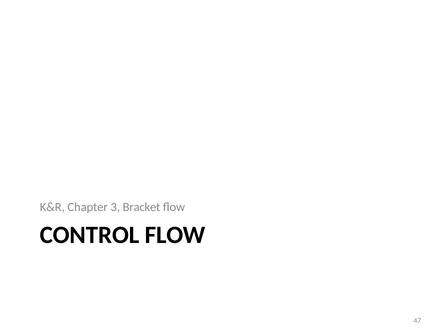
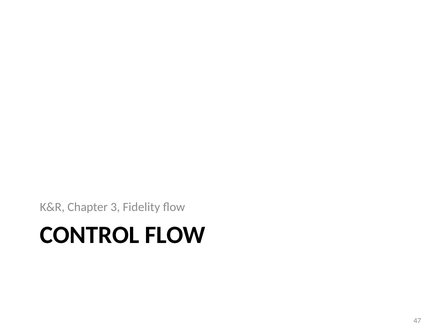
Bracket: Bracket -> Fidelity
